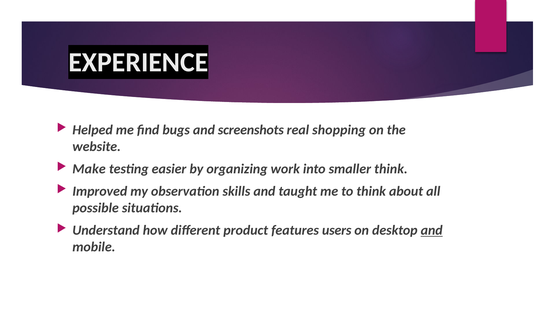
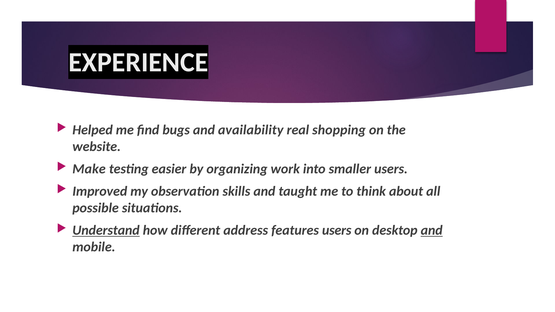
screenshots: screenshots -> availability
smaller think: think -> users
Understand underline: none -> present
product: product -> address
